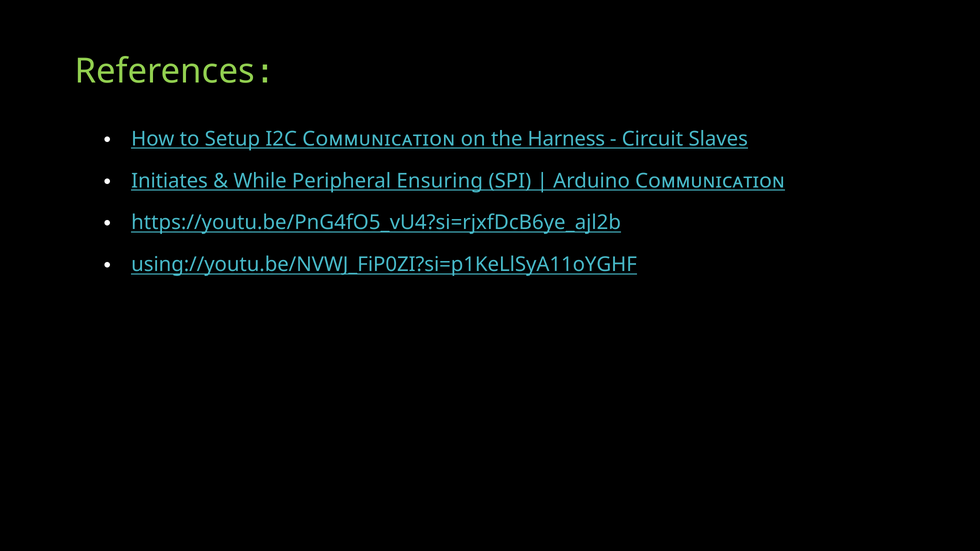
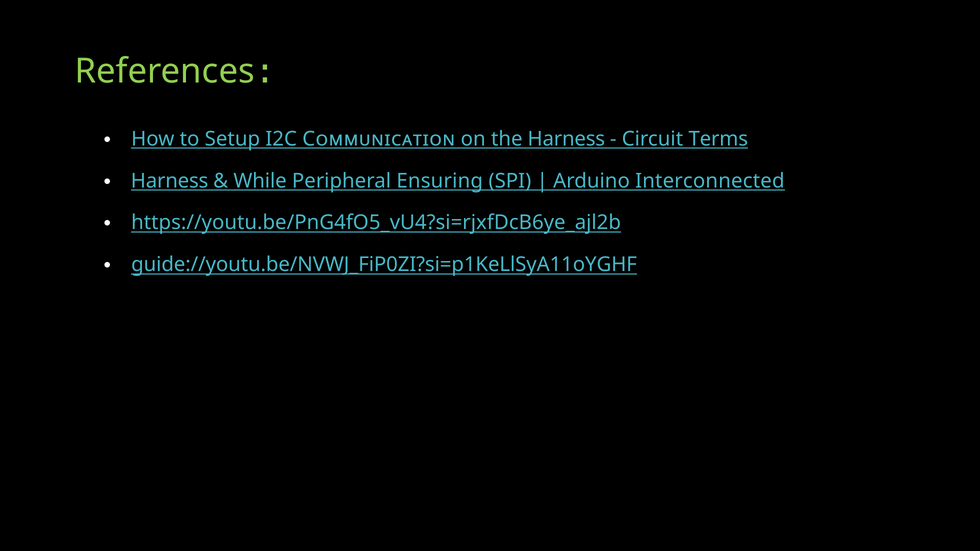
Slaves: Slaves -> Terms
Initiates at (170, 181): Initiates -> Harness
Arduino Cᴏᴍᴍᴜɴɪᴄᴀᴛɪᴏɴ: Cᴏᴍᴍᴜɴɪᴄᴀᴛɪᴏɴ -> Interconnected
using://youtu.be/NVWJ_FiP0ZI?si=p1KeLlSyA11oYGHF: using://youtu.be/NVWJ_FiP0ZI?si=p1KeLlSyA11oYGHF -> guide://youtu.be/NVWJ_FiP0ZI?si=p1KeLlSyA11oYGHF
